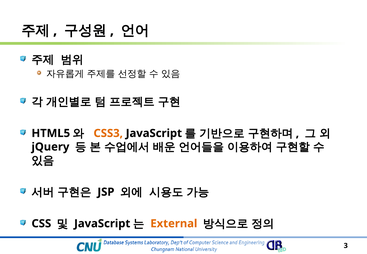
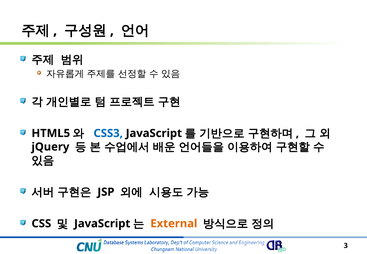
CSS3 colour: orange -> blue
